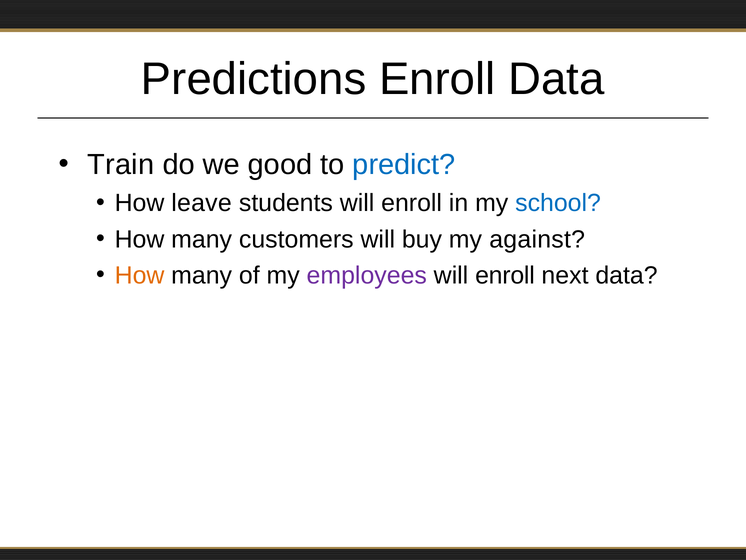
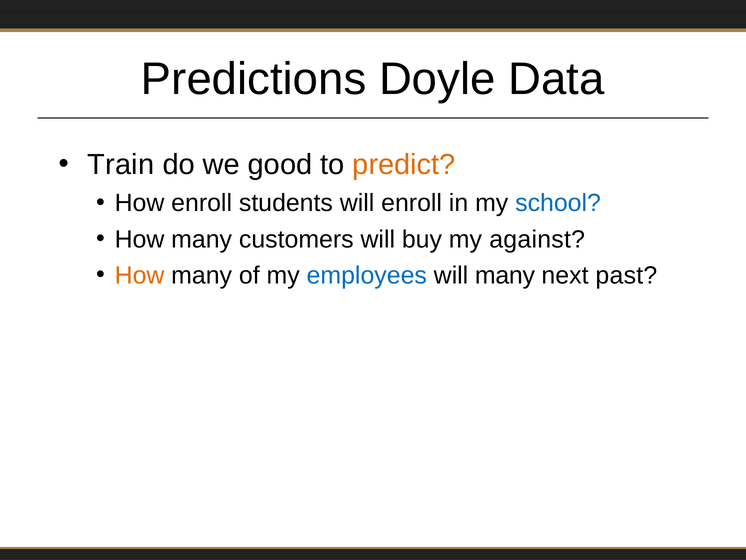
Predictions Enroll: Enroll -> Doyle
predict colour: blue -> orange
How leave: leave -> enroll
employees colour: purple -> blue
enroll at (505, 275): enroll -> many
next data: data -> past
